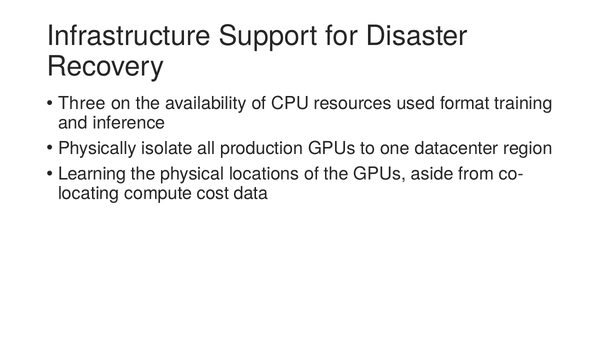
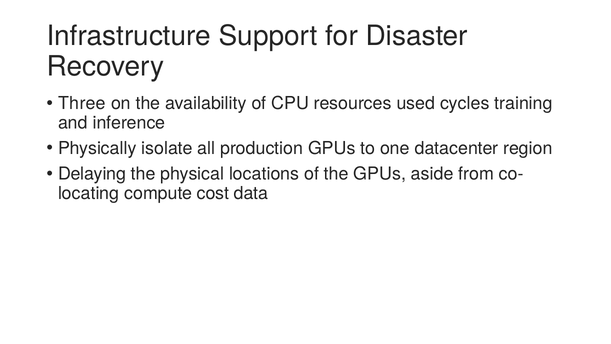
format: format -> cycles
Learning: Learning -> Delaying
